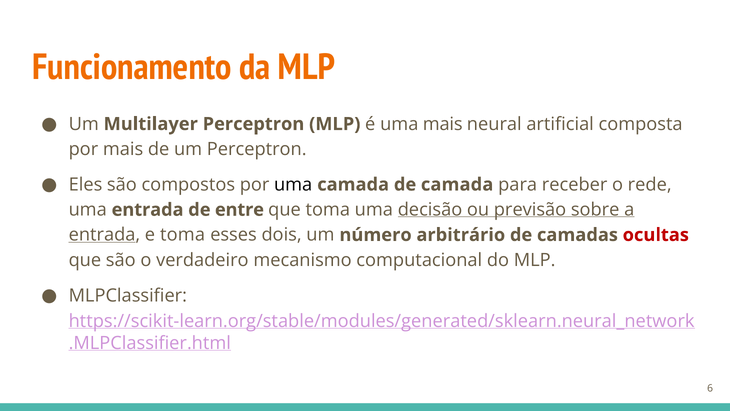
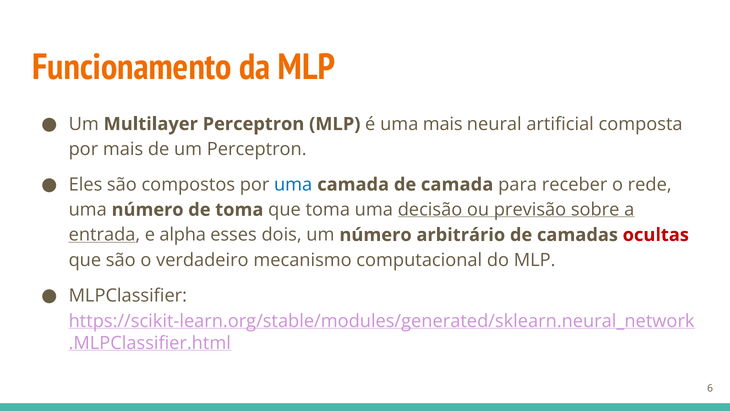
uma at (293, 184) colour: black -> blue
uma entrada: entrada -> número
de entre: entre -> toma
e toma: toma -> alpha
